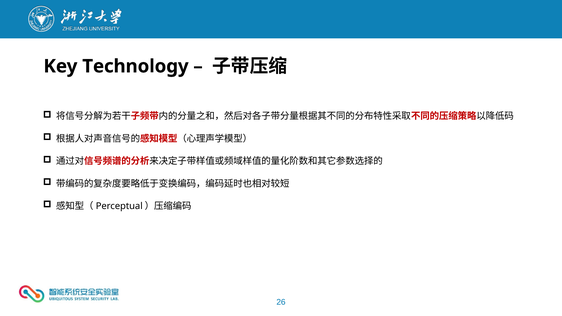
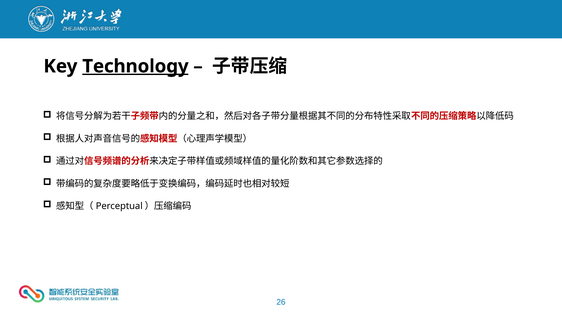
Technology underline: none -> present
